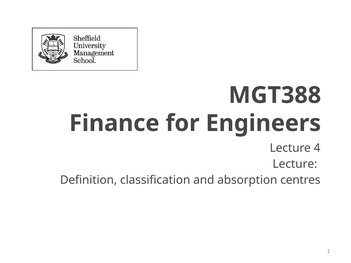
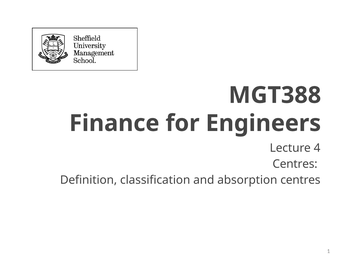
Lecture at (295, 164): Lecture -> Centres
